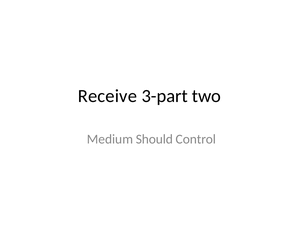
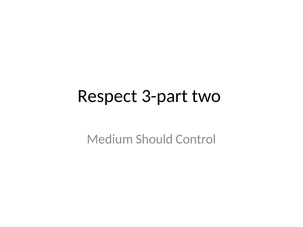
Receive: Receive -> Respect
